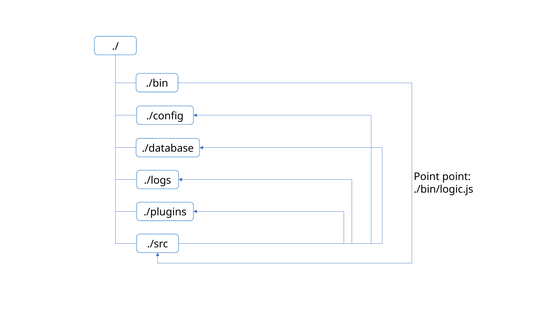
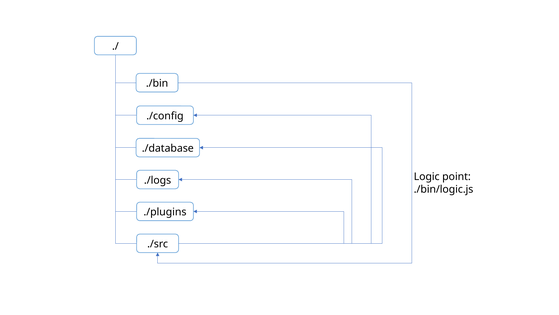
Point at (427, 177): Point -> Logic
